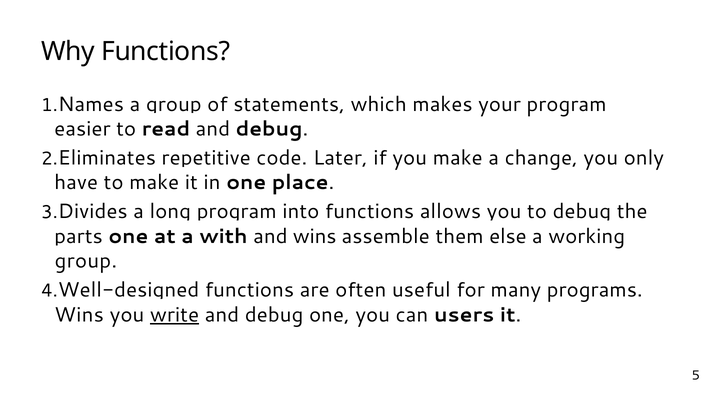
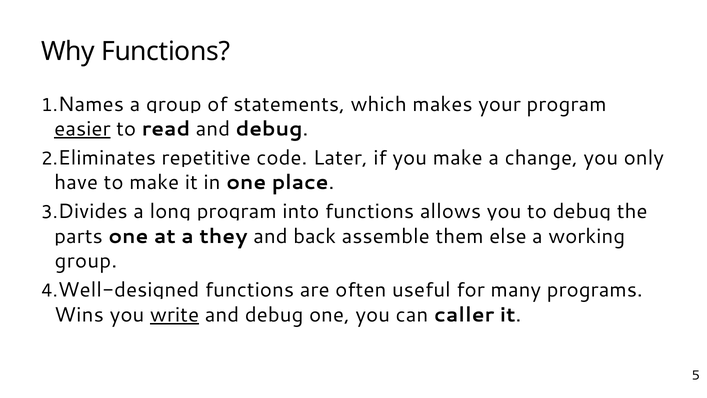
easier underline: none -> present
with: with -> they
and wins: wins -> back
users: users -> caller
